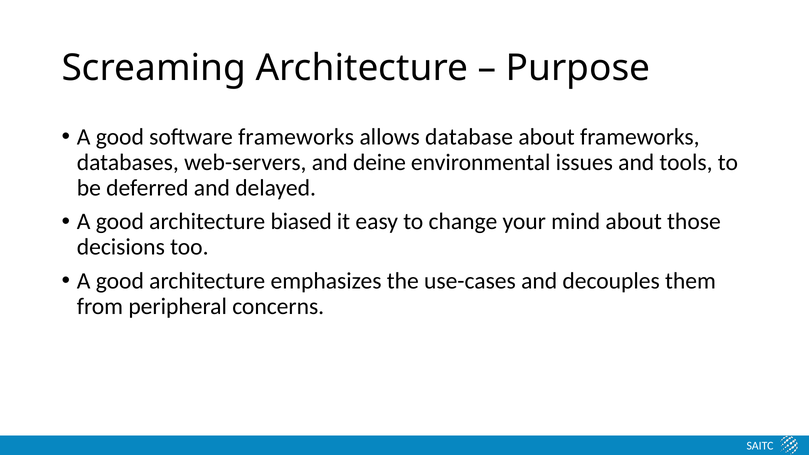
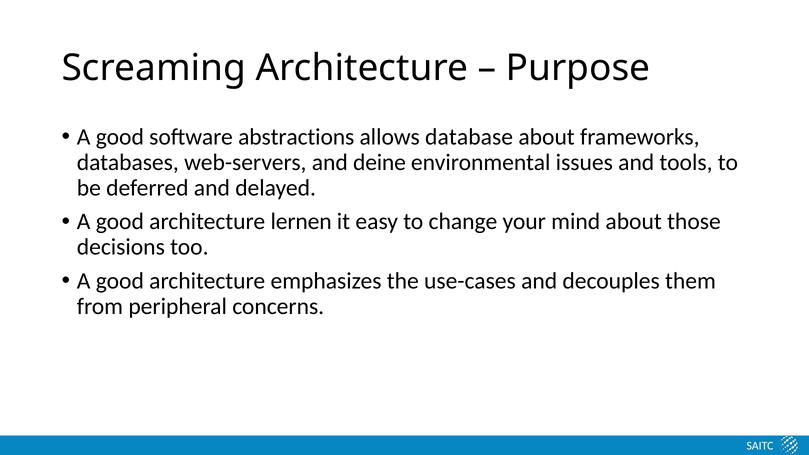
software frameworks: frameworks -> abstractions
biased: biased -> lernen
